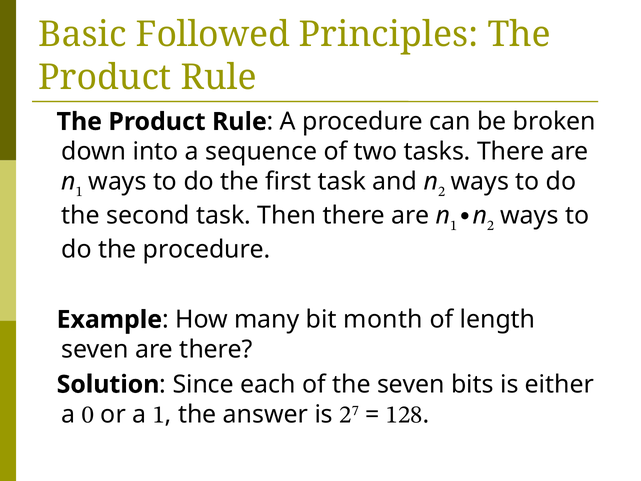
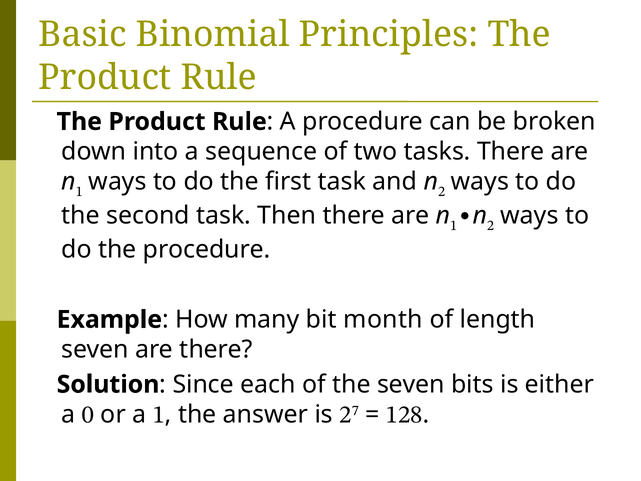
Followed: Followed -> Binomial
